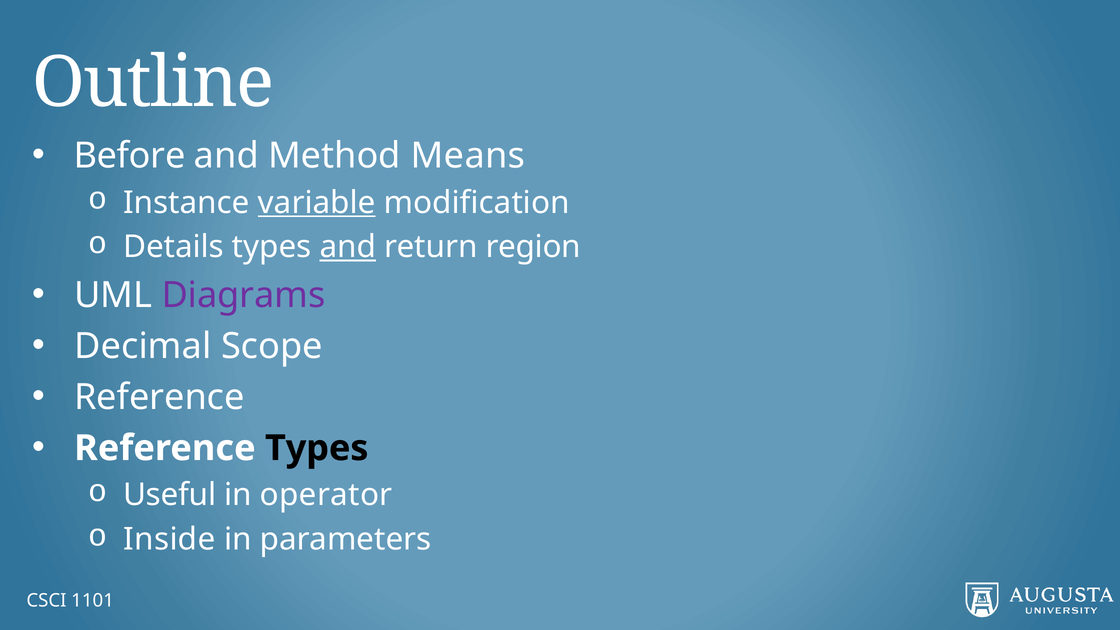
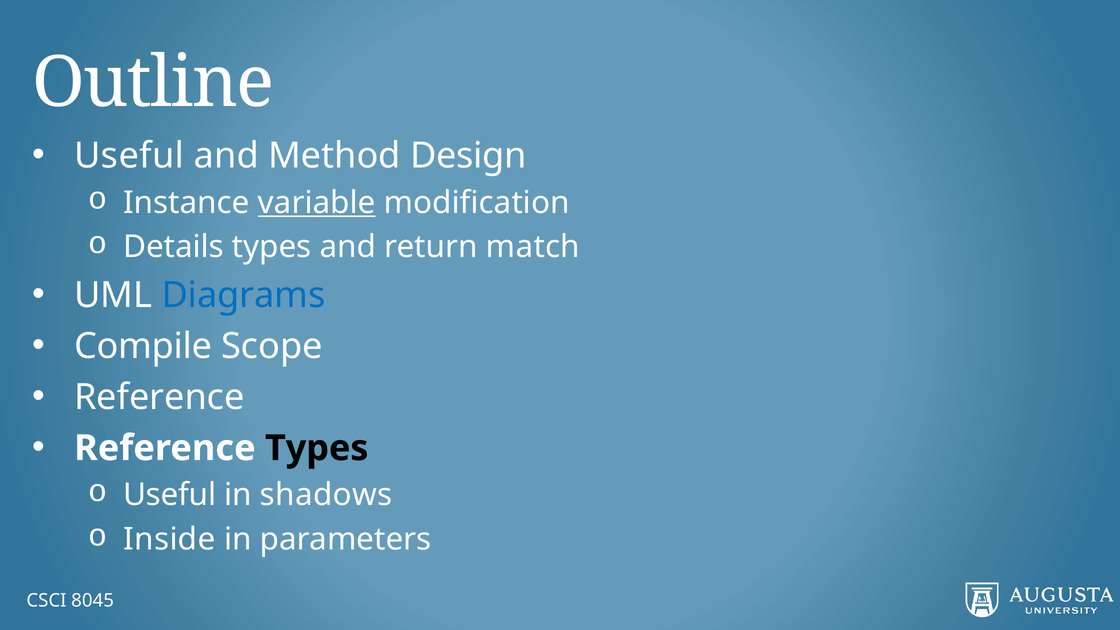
Before at (130, 156): Before -> Useful
Means: Means -> Design
and at (348, 247) underline: present -> none
region: region -> match
Diagrams colour: purple -> blue
Decimal: Decimal -> Compile
operator: operator -> shadows
1101: 1101 -> 8045
